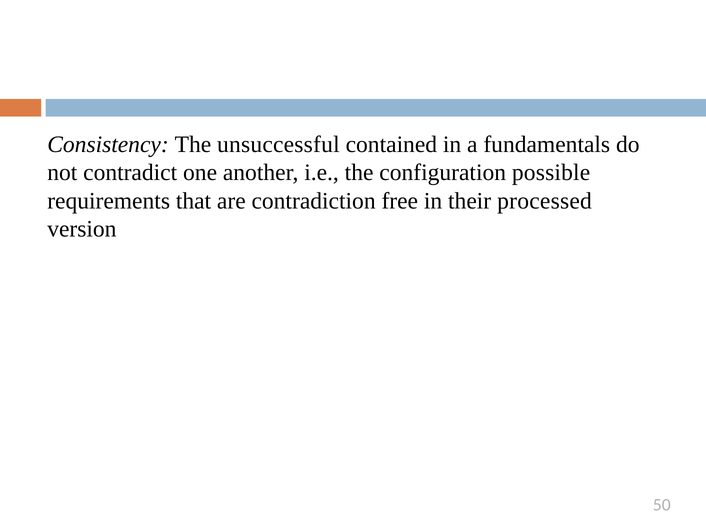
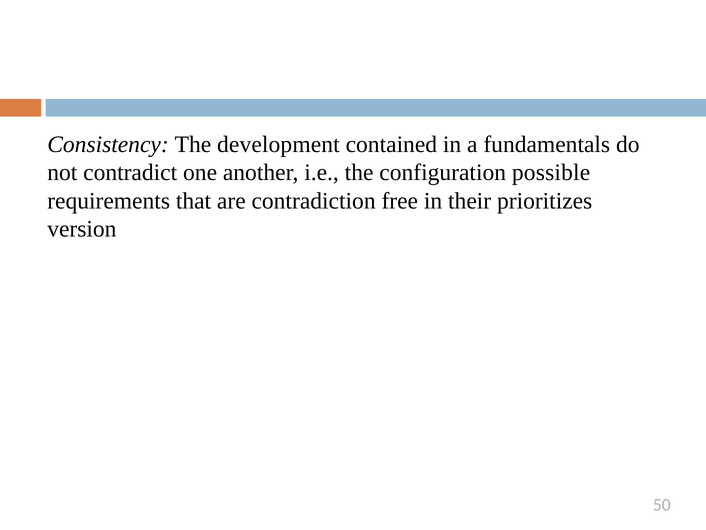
unsuccessful: unsuccessful -> development
processed: processed -> prioritizes
